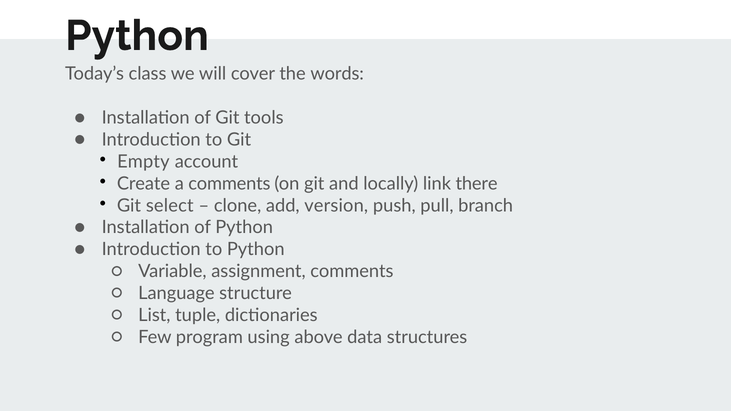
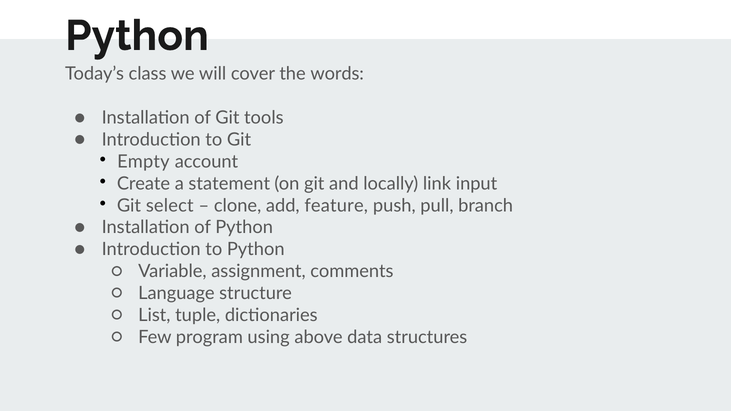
a comments: comments -> statement
there: there -> input
version: version -> feature
